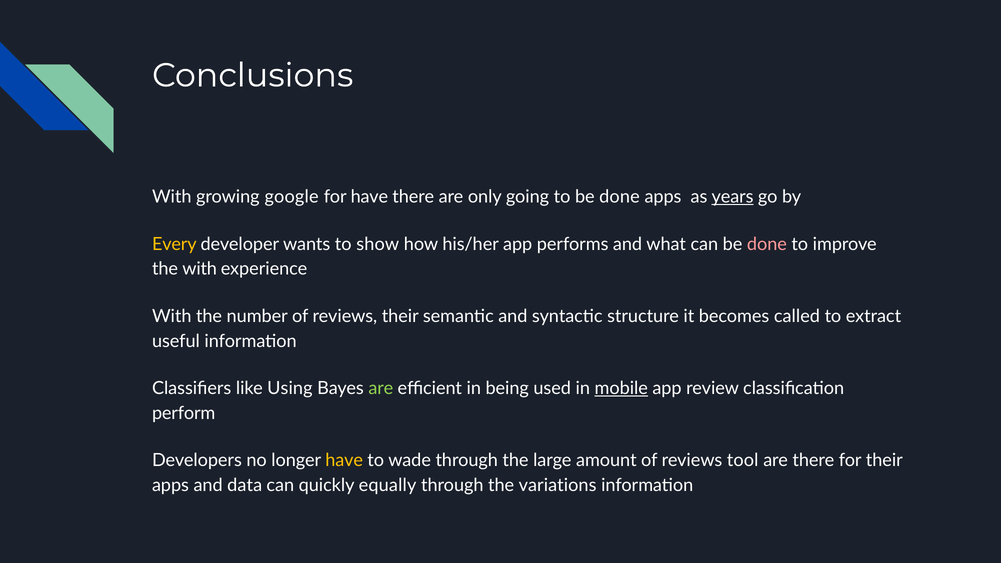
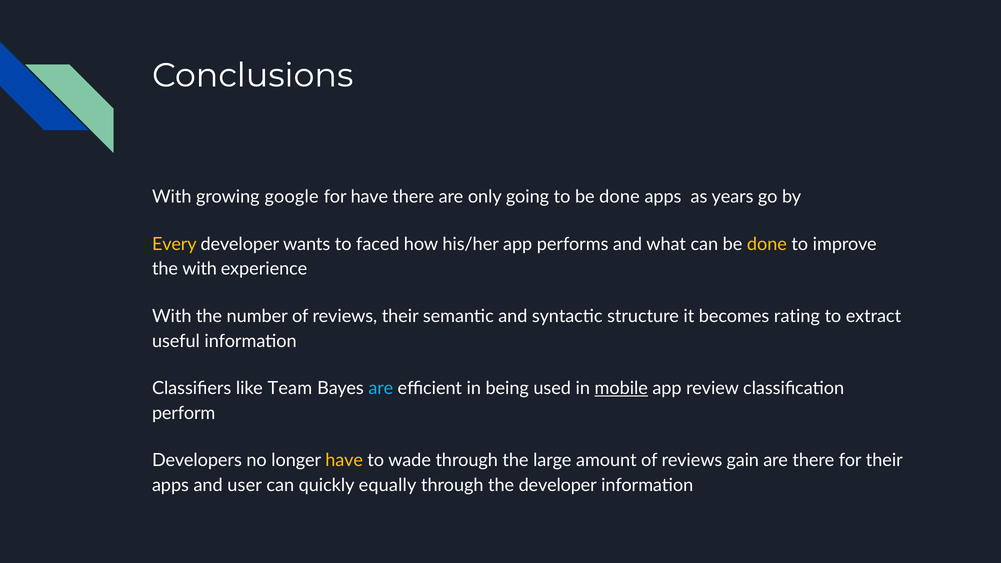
years underline: present -> none
show: show -> faced
done at (767, 244) colour: pink -> yellow
called: called -> rating
Using: Using -> Team
are at (381, 388) colour: light green -> light blue
tool: tool -> gain
data: data -> user
the variations: variations -> developer
